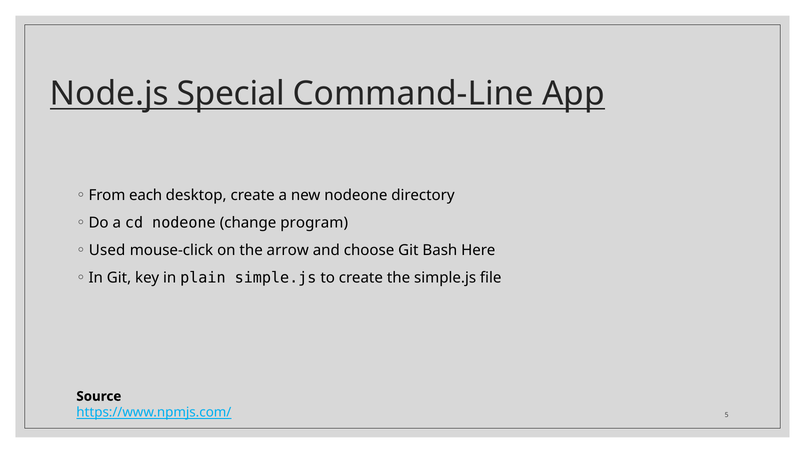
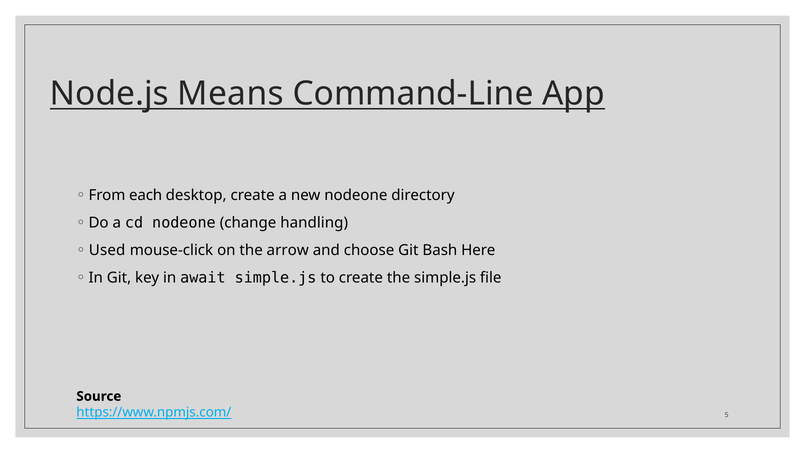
Special: Special -> Means
program: program -> handling
plain: plain -> await
